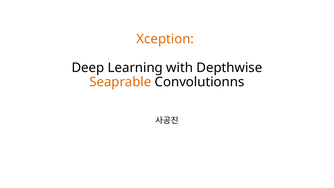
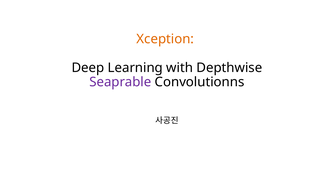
Seaprable colour: orange -> purple
